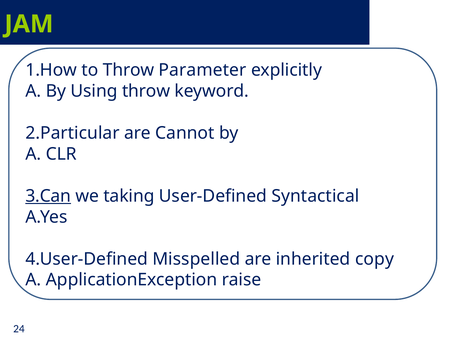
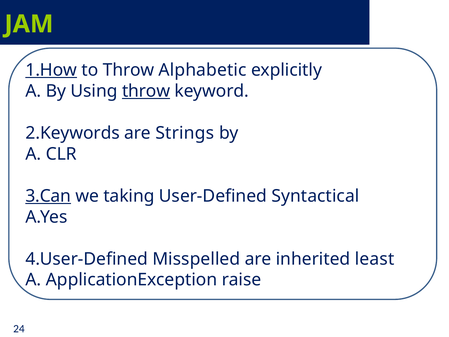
1.How underline: none -> present
Parameter: Parameter -> Alphabetic
throw at (146, 91) underline: none -> present
2.Particular: 2.Particular -> 2.Keywords
Cannot: Cannot -> Strings
copy: copy -> least
